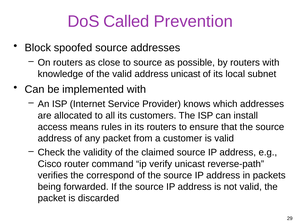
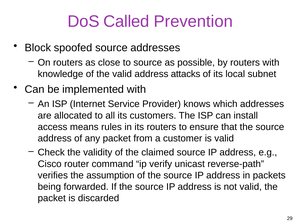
address unicast: unicast -> attacks
correspond: correspond -> assumption
